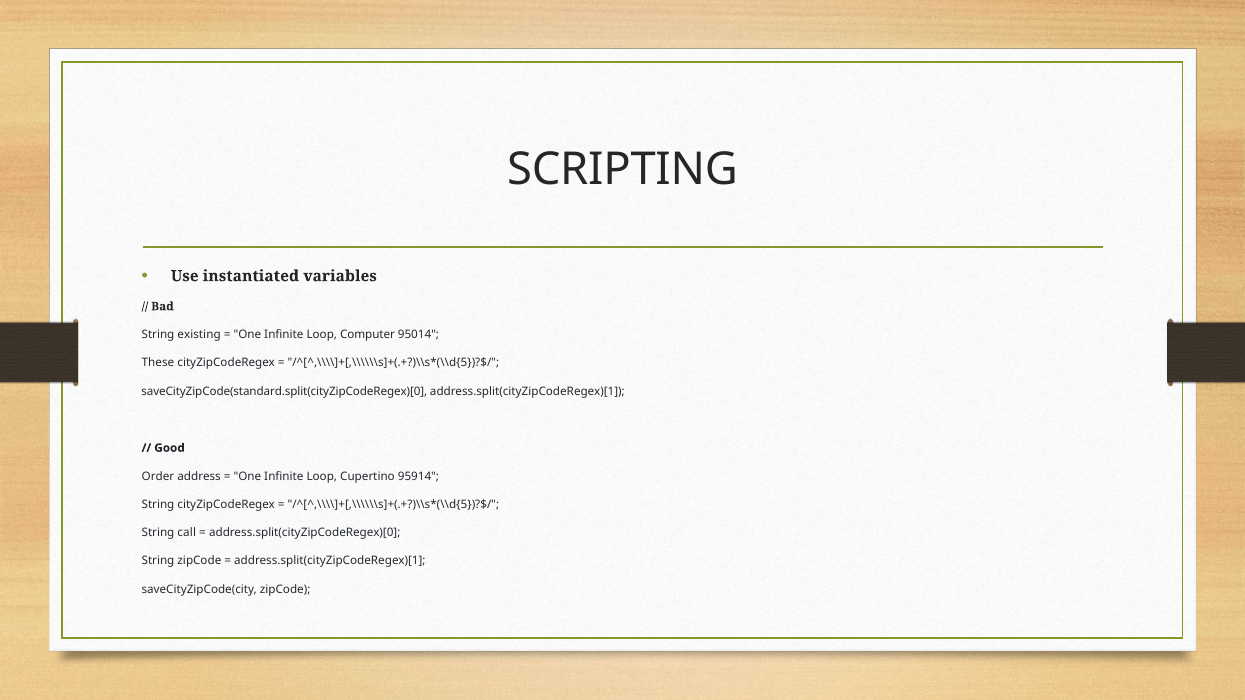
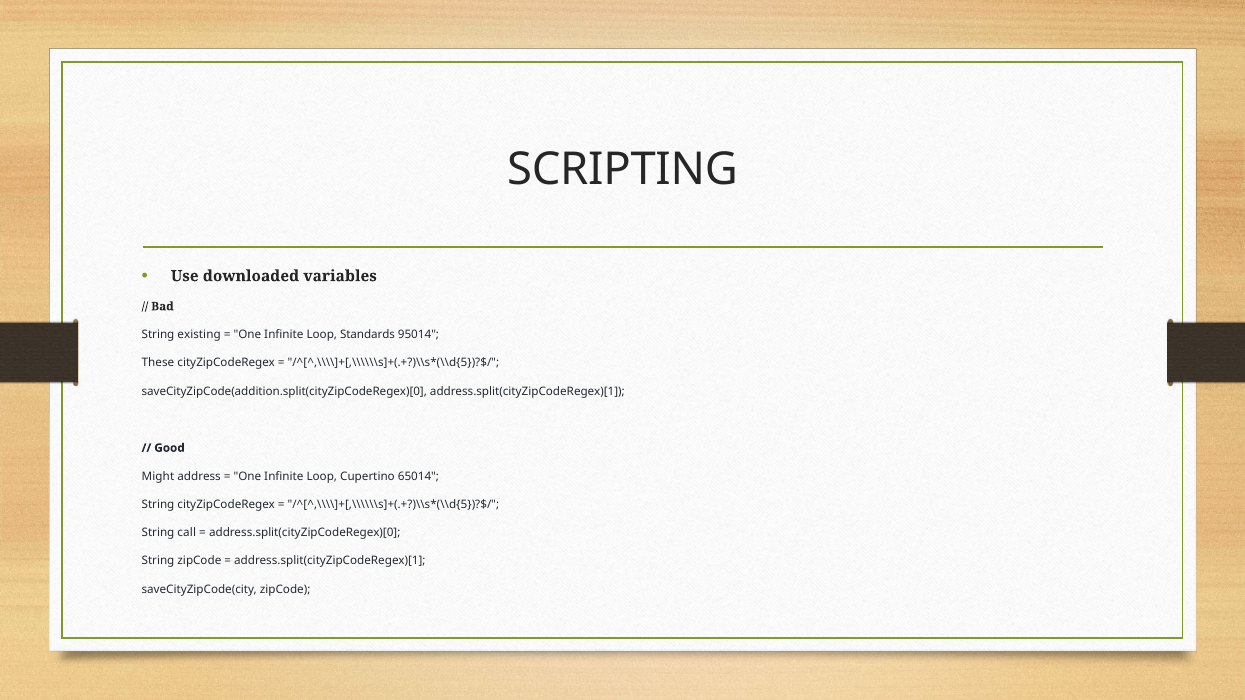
instantiated: instantiated -> downloaded
Computer: Computer -> Standards
saveCityZipCode(standard.split(cityZipCodeRegex)[0: saveCityZipCode(standard.split(cityZipCodeRegex)[0 -> saveCityZipCode(addition.split(cityZipCodeRegex)[0
Order: Order -> Might
95914: 95914 -> 65014
